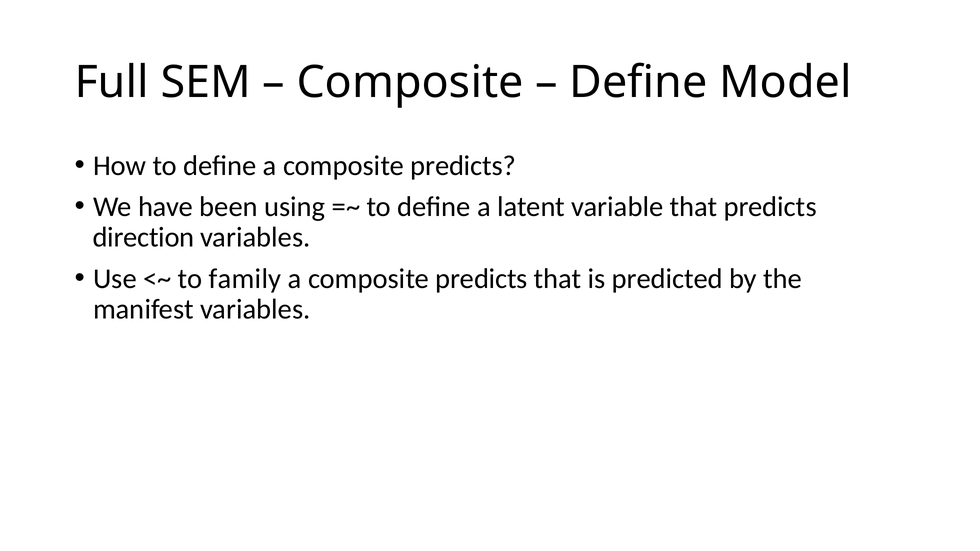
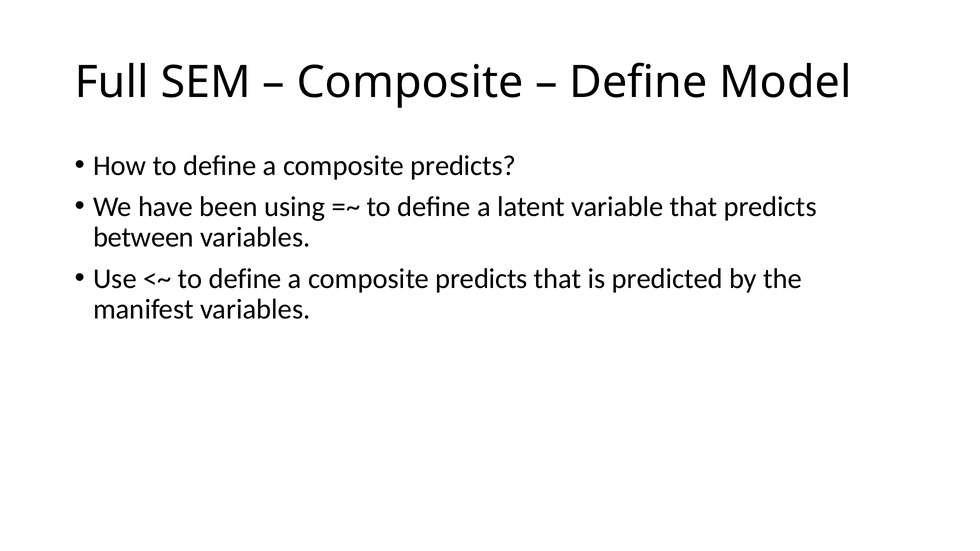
direction: direction -> between
family at (245, 279): family -> define
